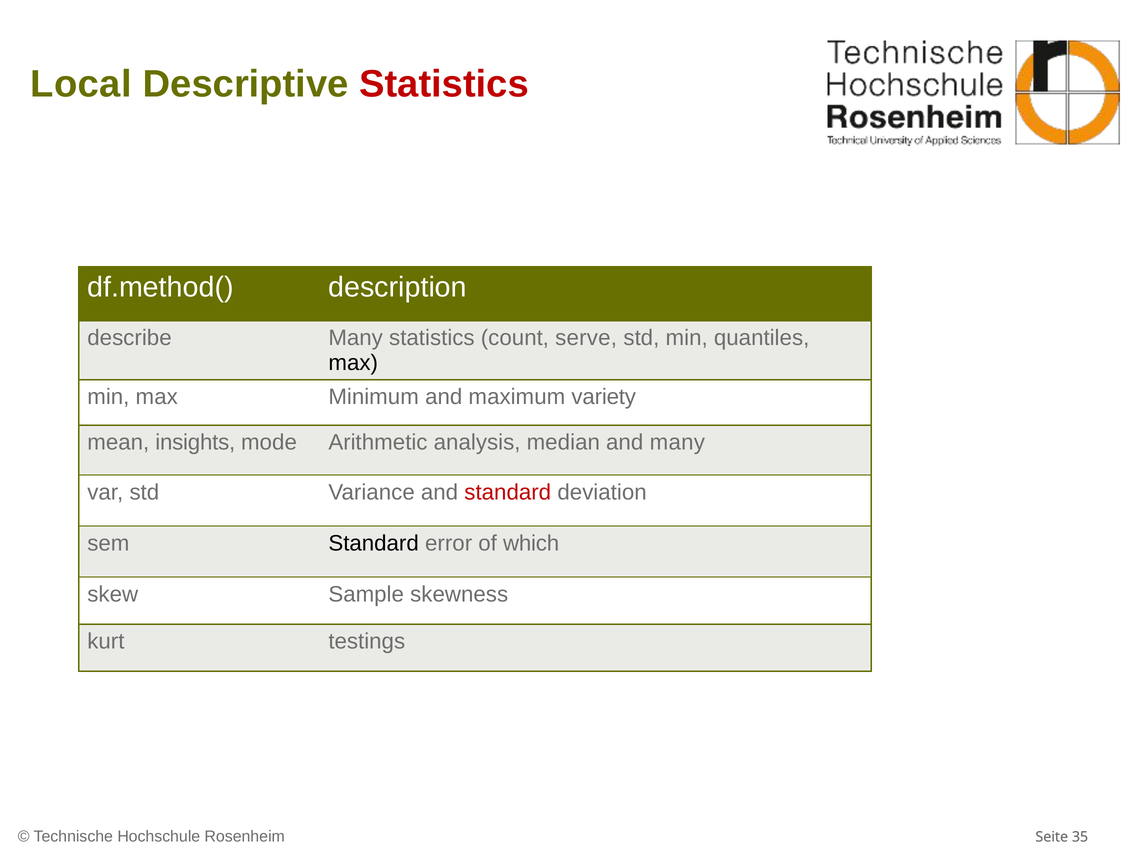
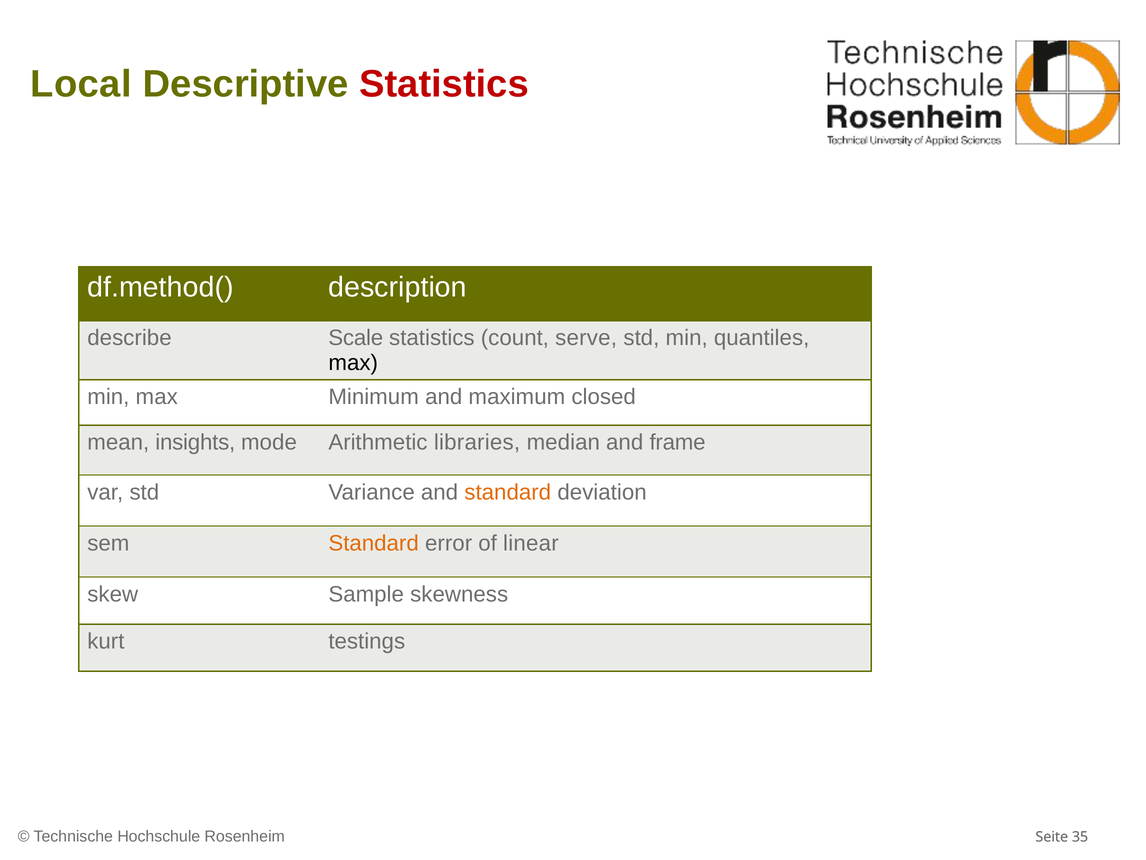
describe Many: Many -> Scale
variety: variety -> closed
analysis: analysis -> libraries
and many: many -> frame
standard at (508, 492) colour: red -> orange
Standard at (374, 543) colour: black -> orange
which: which -> linear
